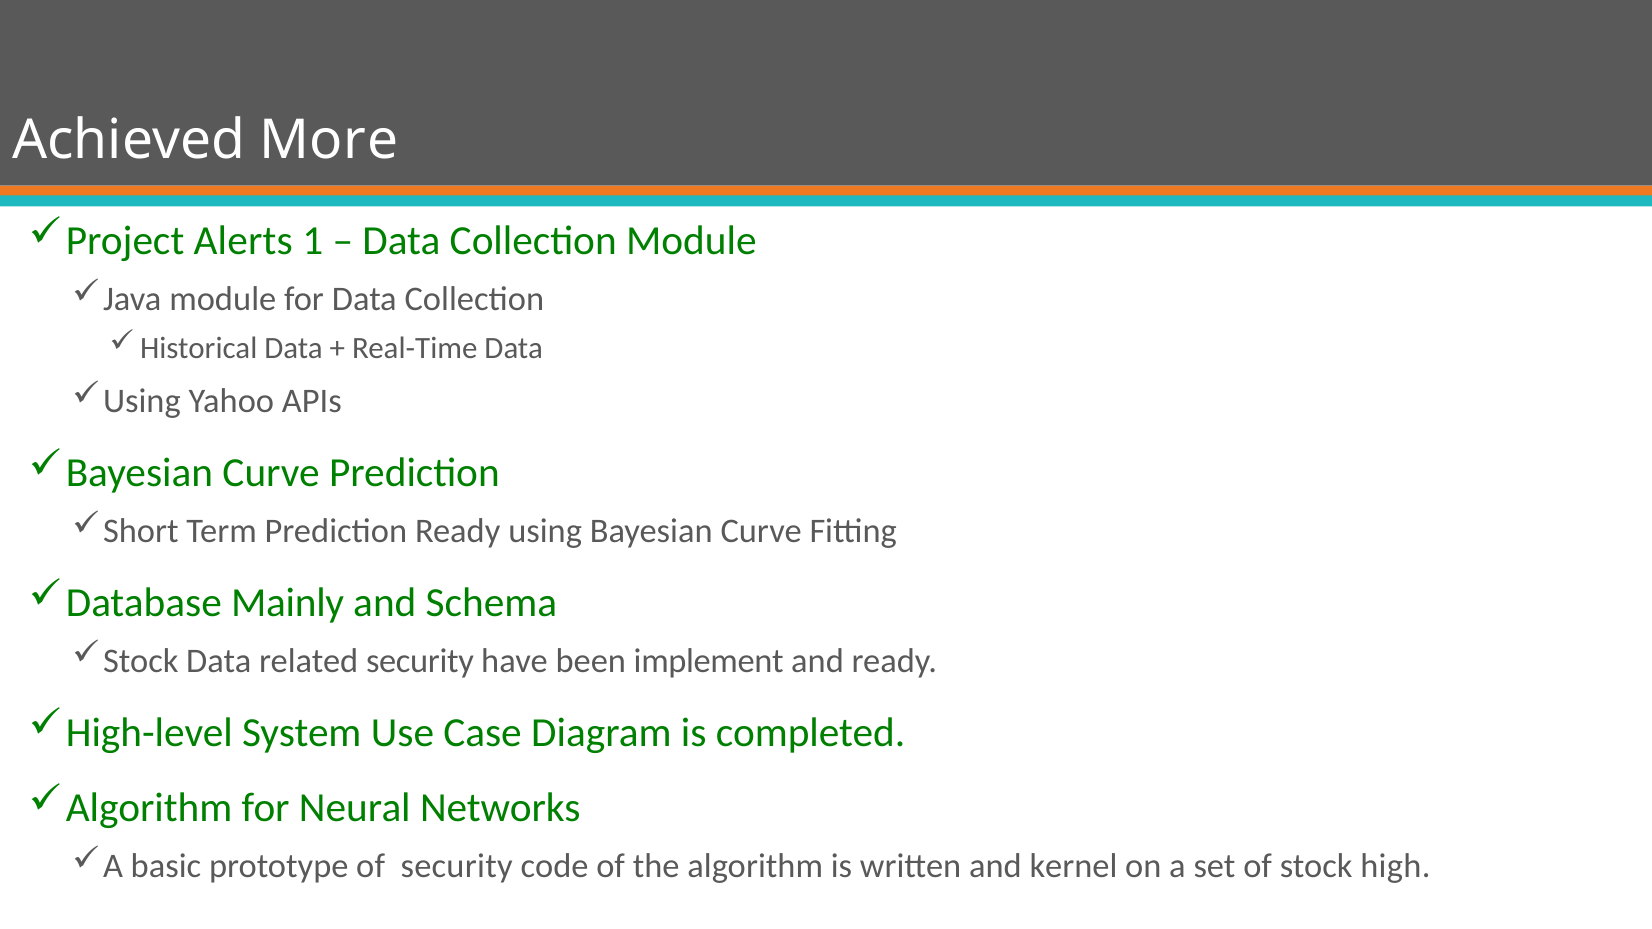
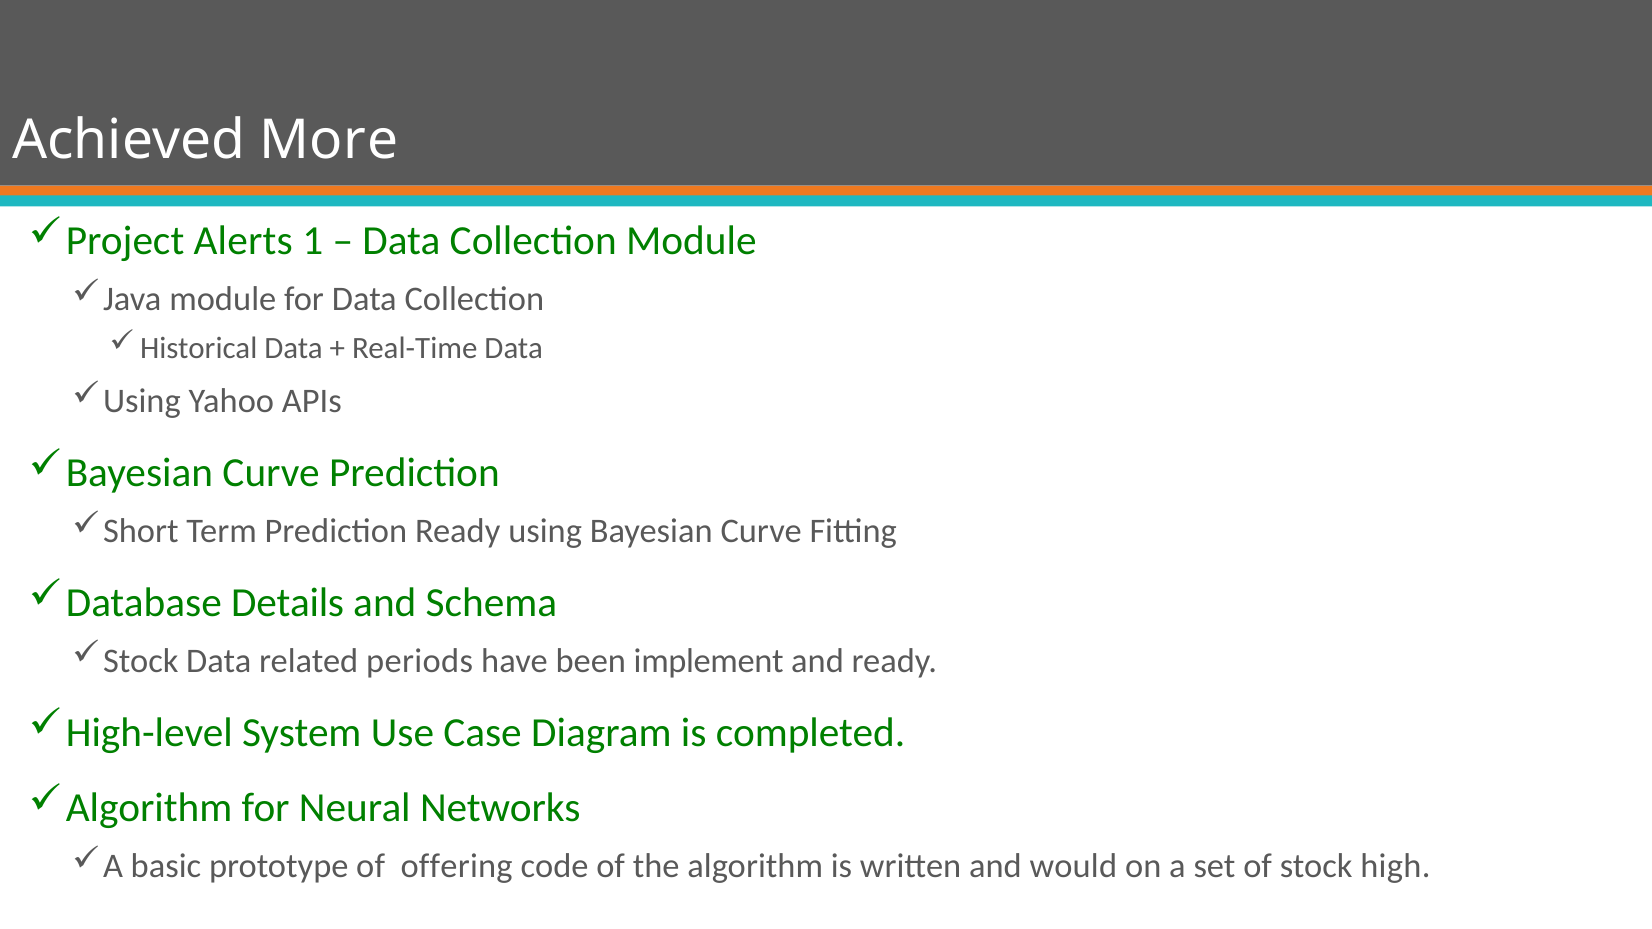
Mainly: Mainly -> Details
related security: security -> periods
of security: security -> offering
kernel: kernel -> would
